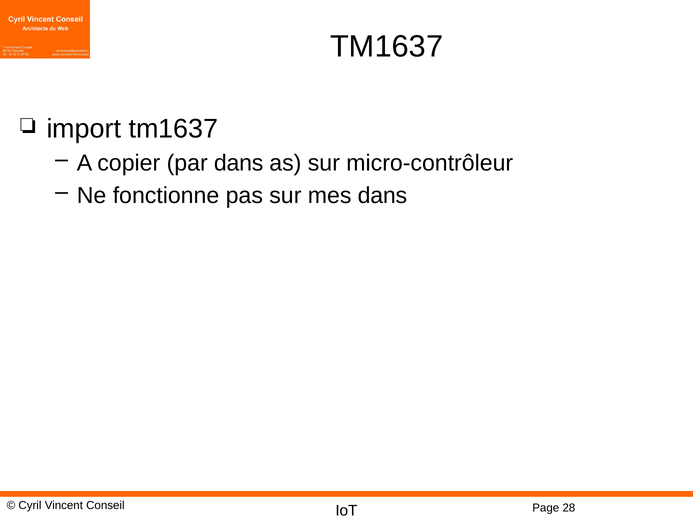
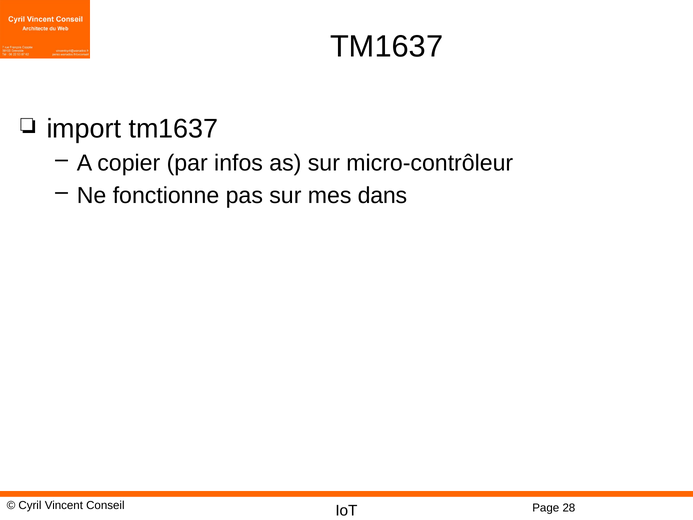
par dans: dans -> infos
